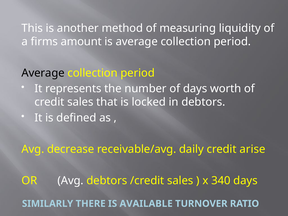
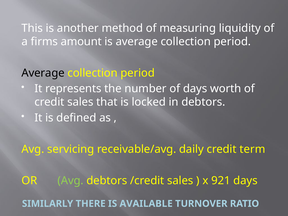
decrease: decrease -> servicing
arise: arise -> term
Avg at (71, 181) colour: white -> light green
340: 340 -> 921
